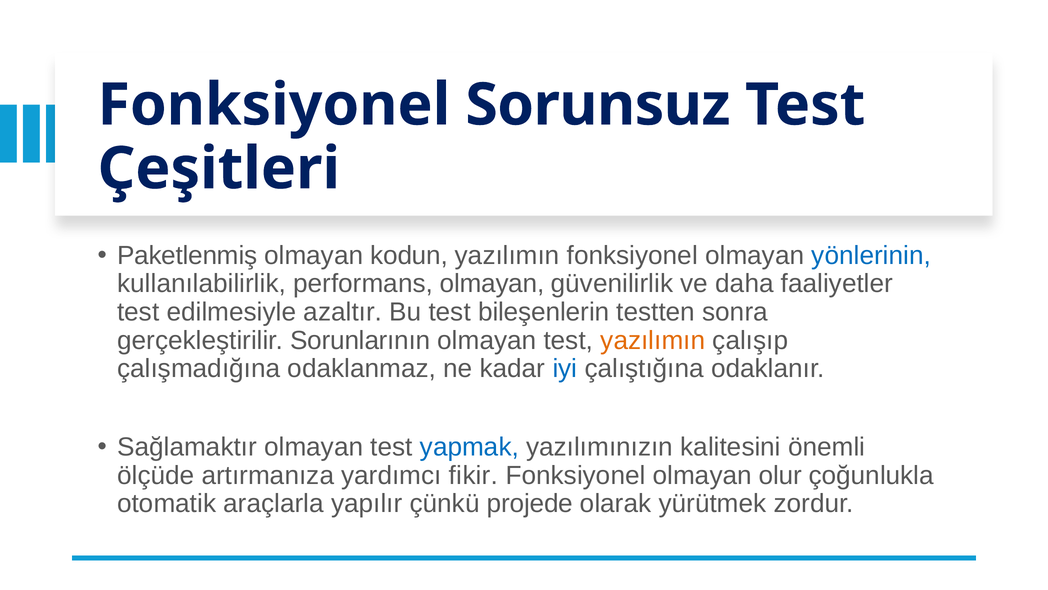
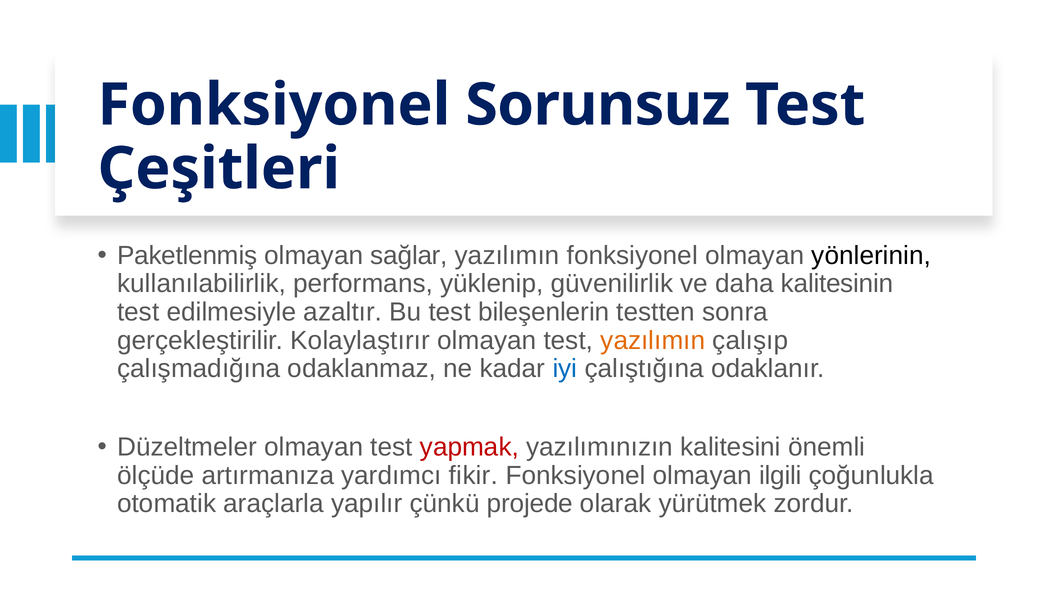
kodun: kodun -> sağlar
yönlerinin colour: blue -> black
performans olmayan: olmayan -> yüklenip
faaliyetler: faaliyetler -> kalitesinin
Sorunlarının: Sorunlarının -> Kolaylaştırır
Sağlamaktır: Sağlamaktır -> Düzeltmeler
yapmak colour: blue -> red
olur: olur -> ilgili
